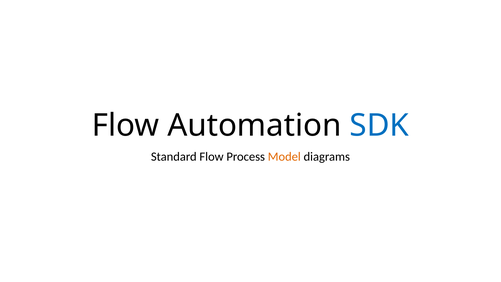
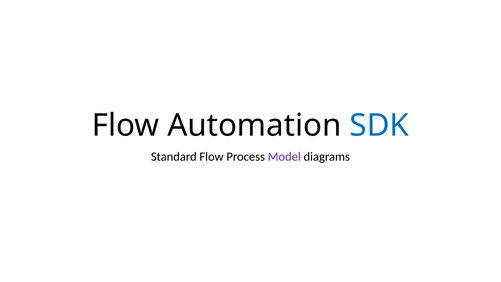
Model colour: orange -> purple
